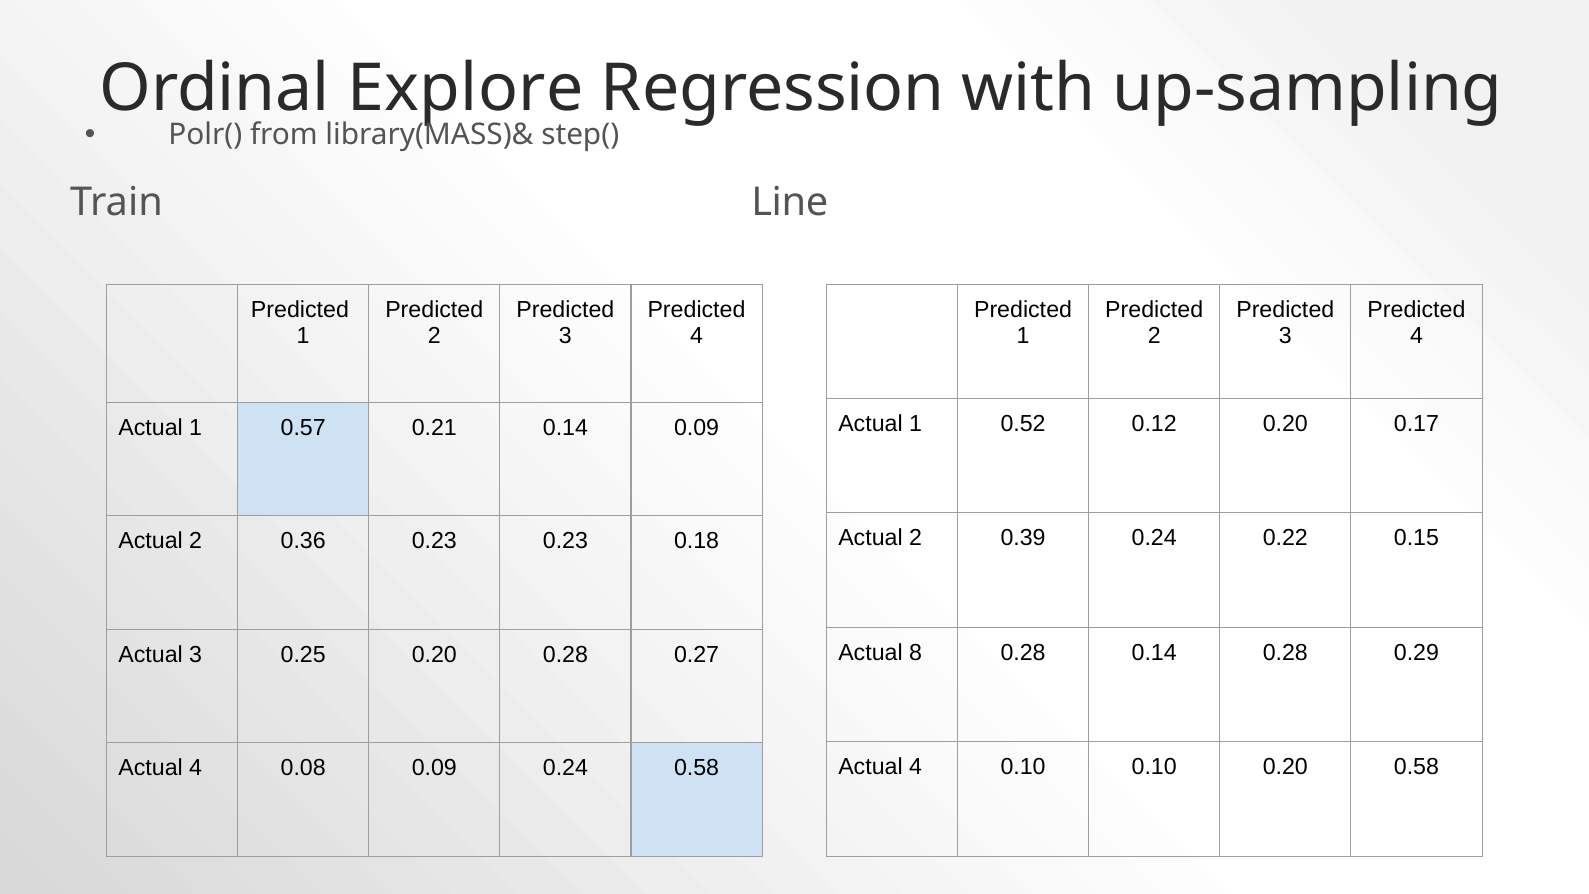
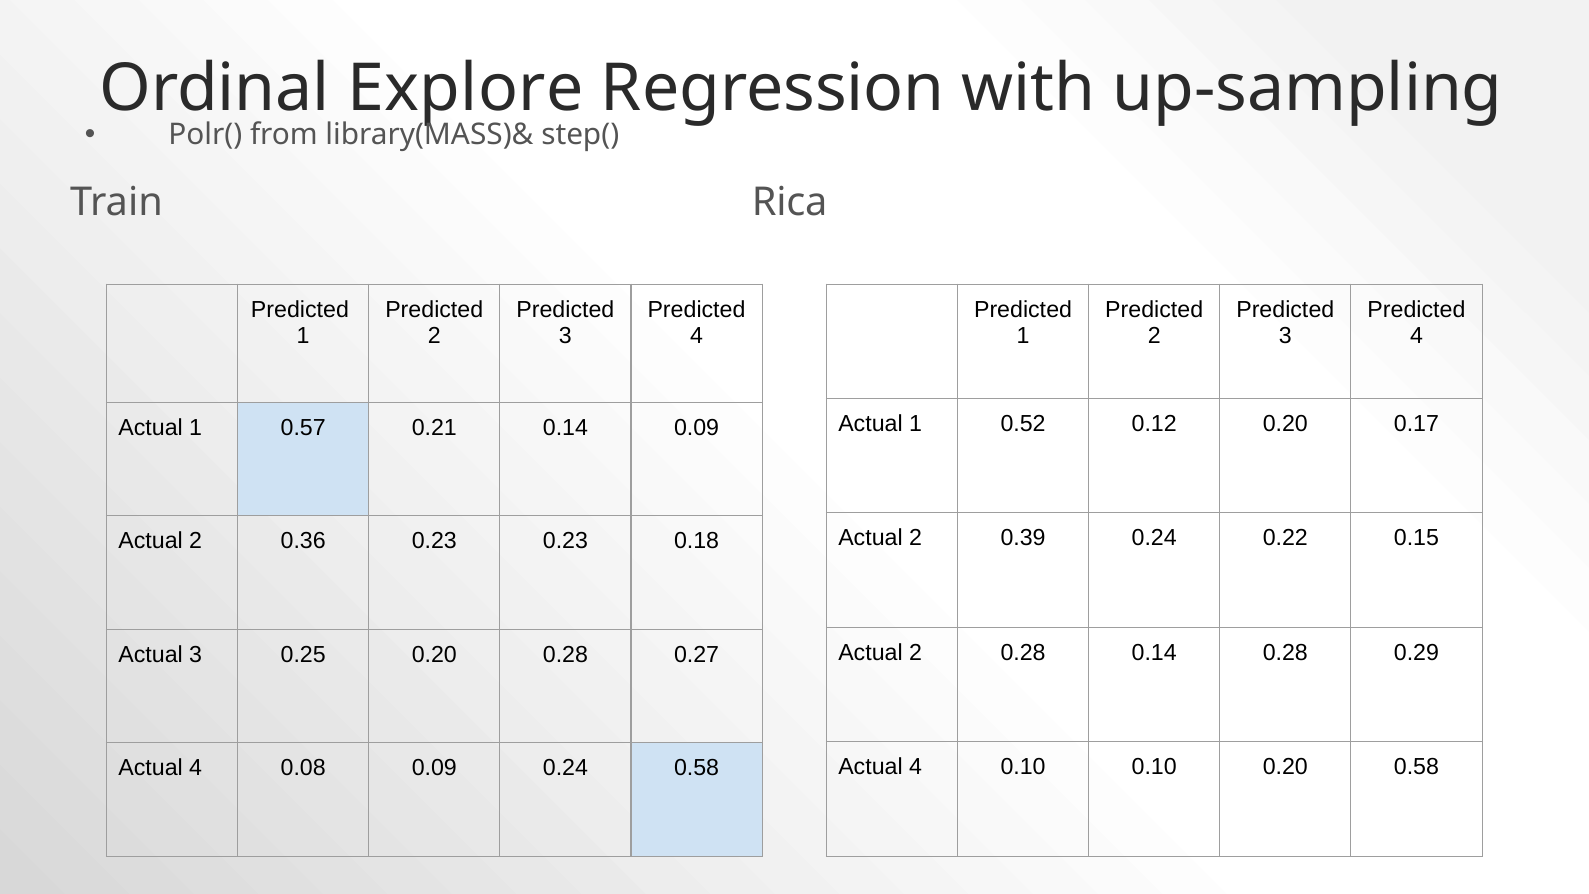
Line: Line -> Rica
8 at (916, 653): 8 -> 2
